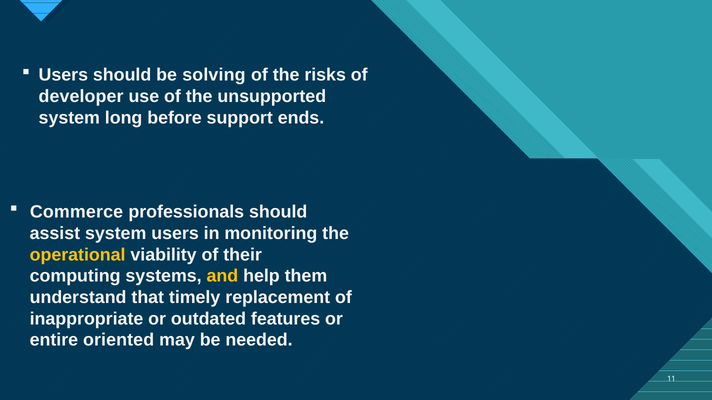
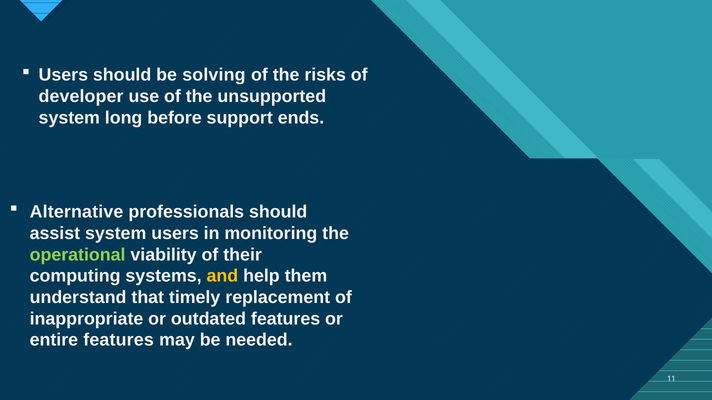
Commerce: Commerce -> Alternative
operational colour: yellow -> light green
entire oriented: oriented -> features
